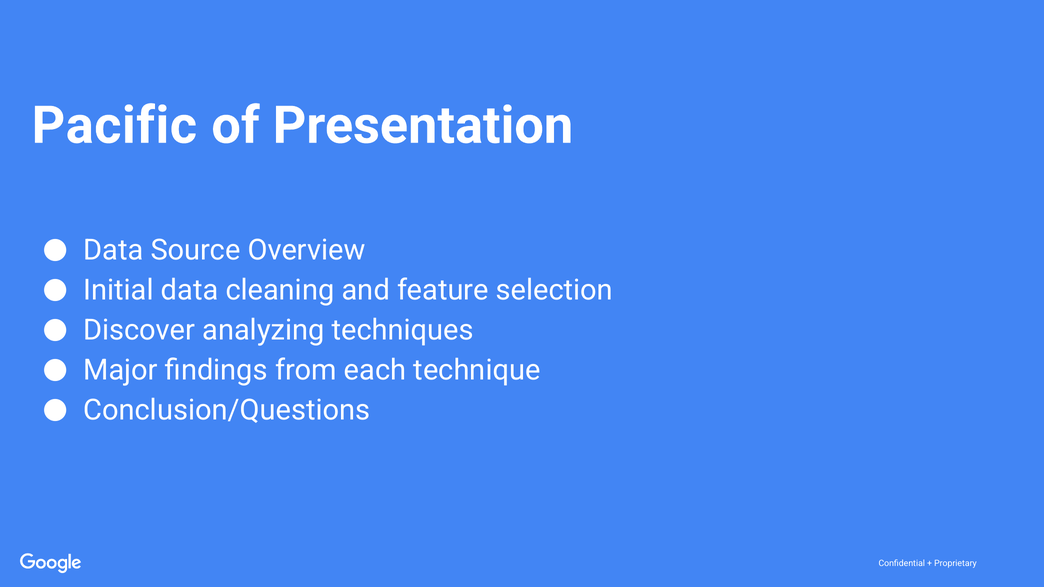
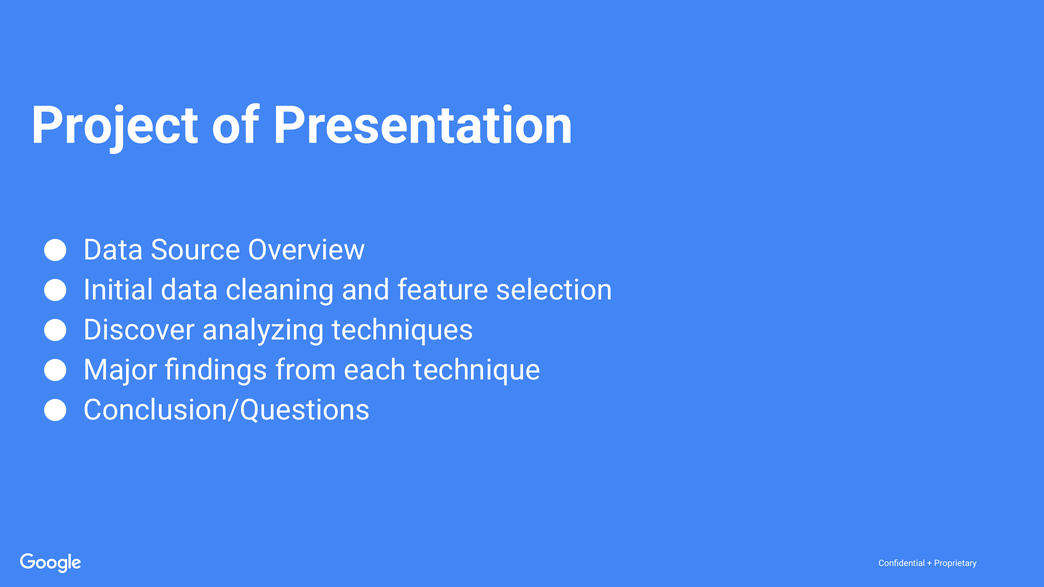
Pacific: Pacific -> Project
